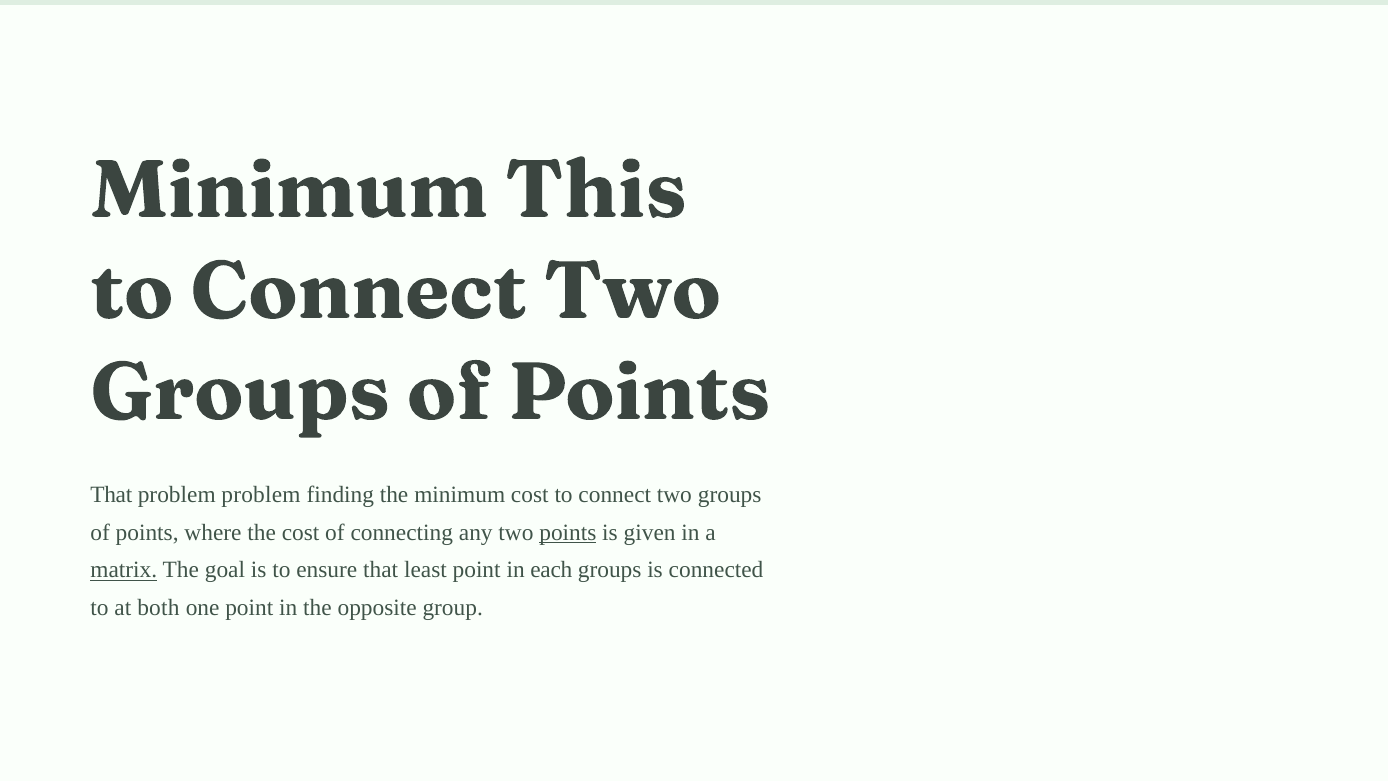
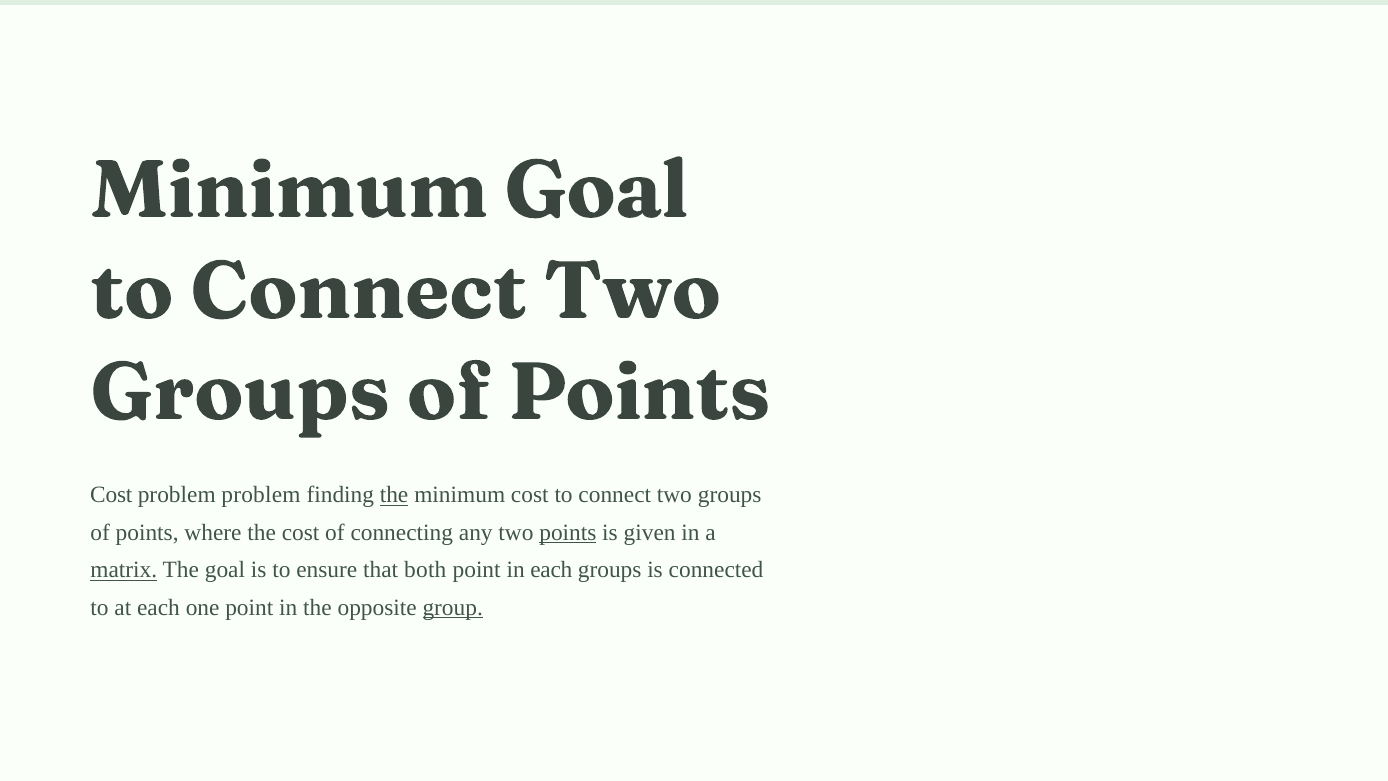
Minimum This: This -> Goal
That at (111, 495): That -> Cost
the at (394, 495) underline: none -> present
least: least -> both
at both: both -> each
group underline: none -> present
